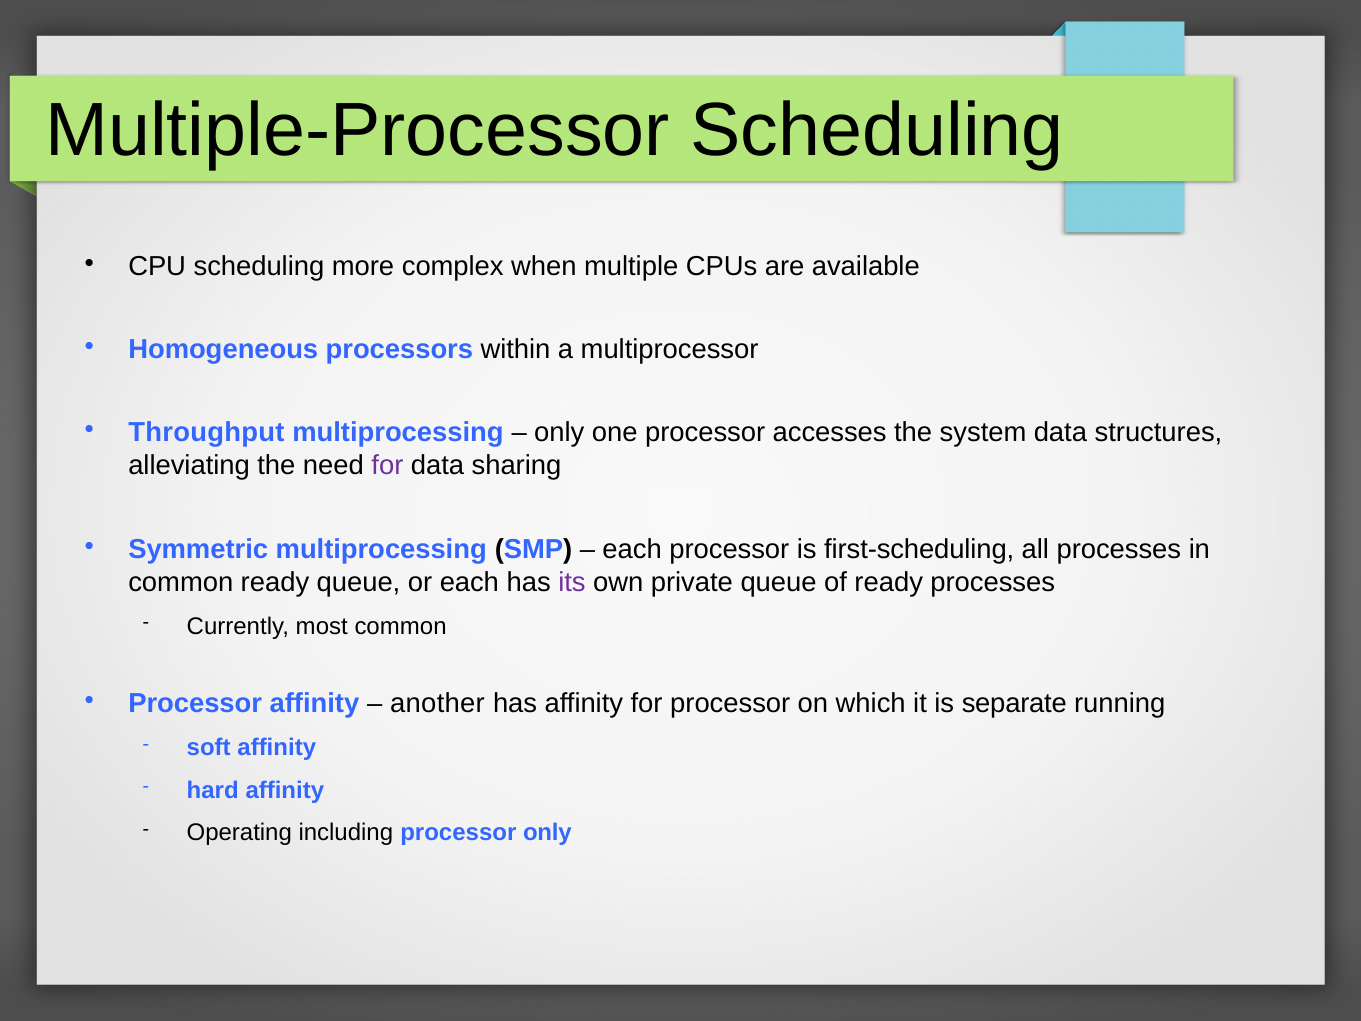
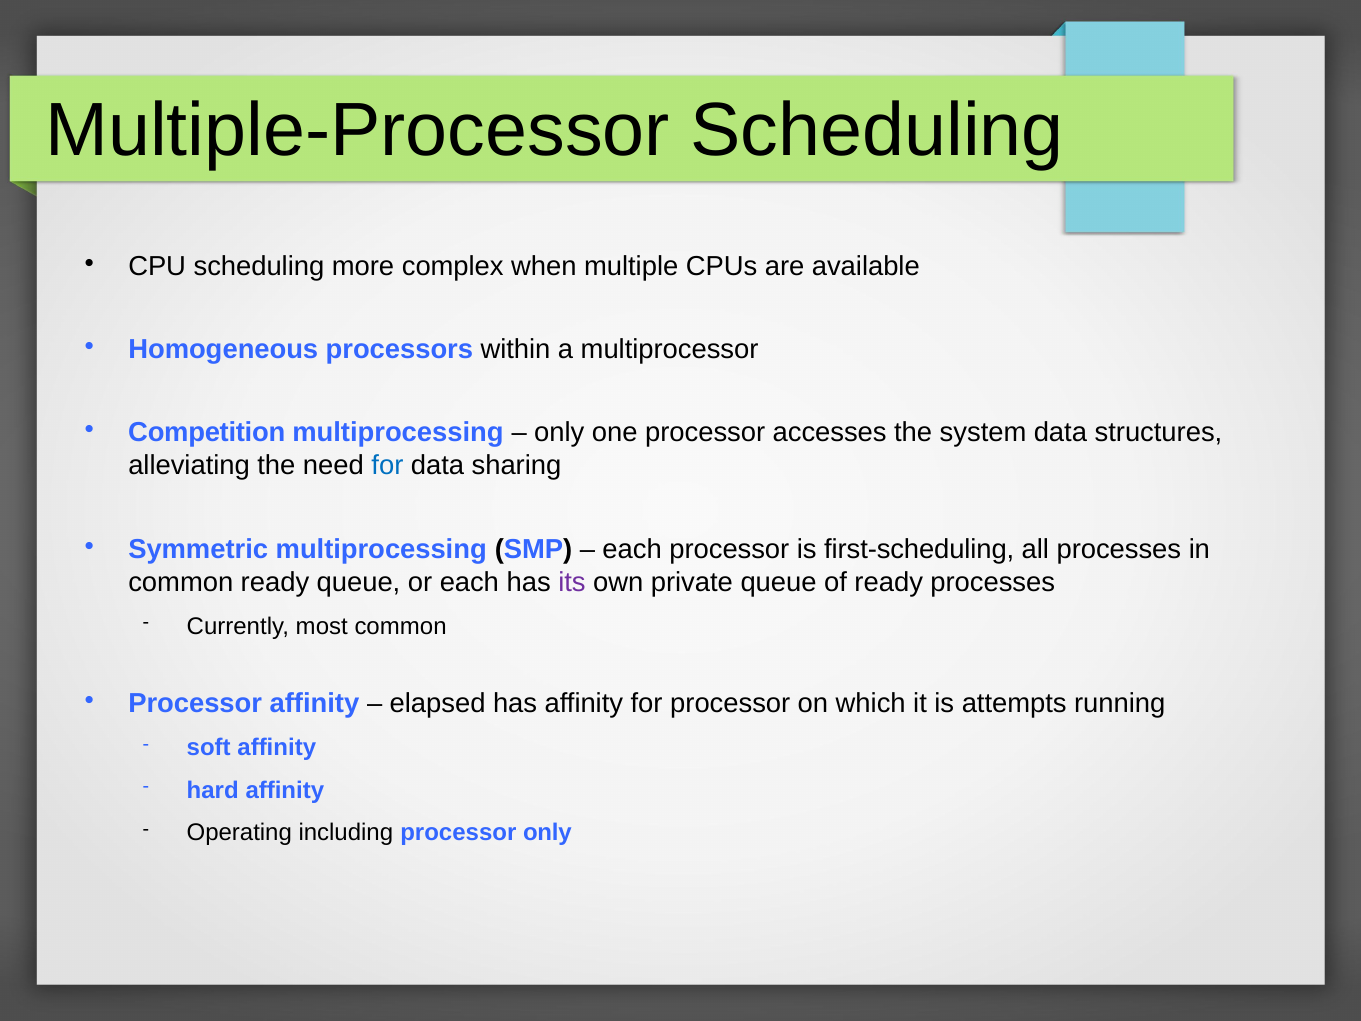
Throughput: Throughput -> Competition
for at (387, 466) colour: purple -> blue
another: another -> elapsed
separate: separate -> attempts
